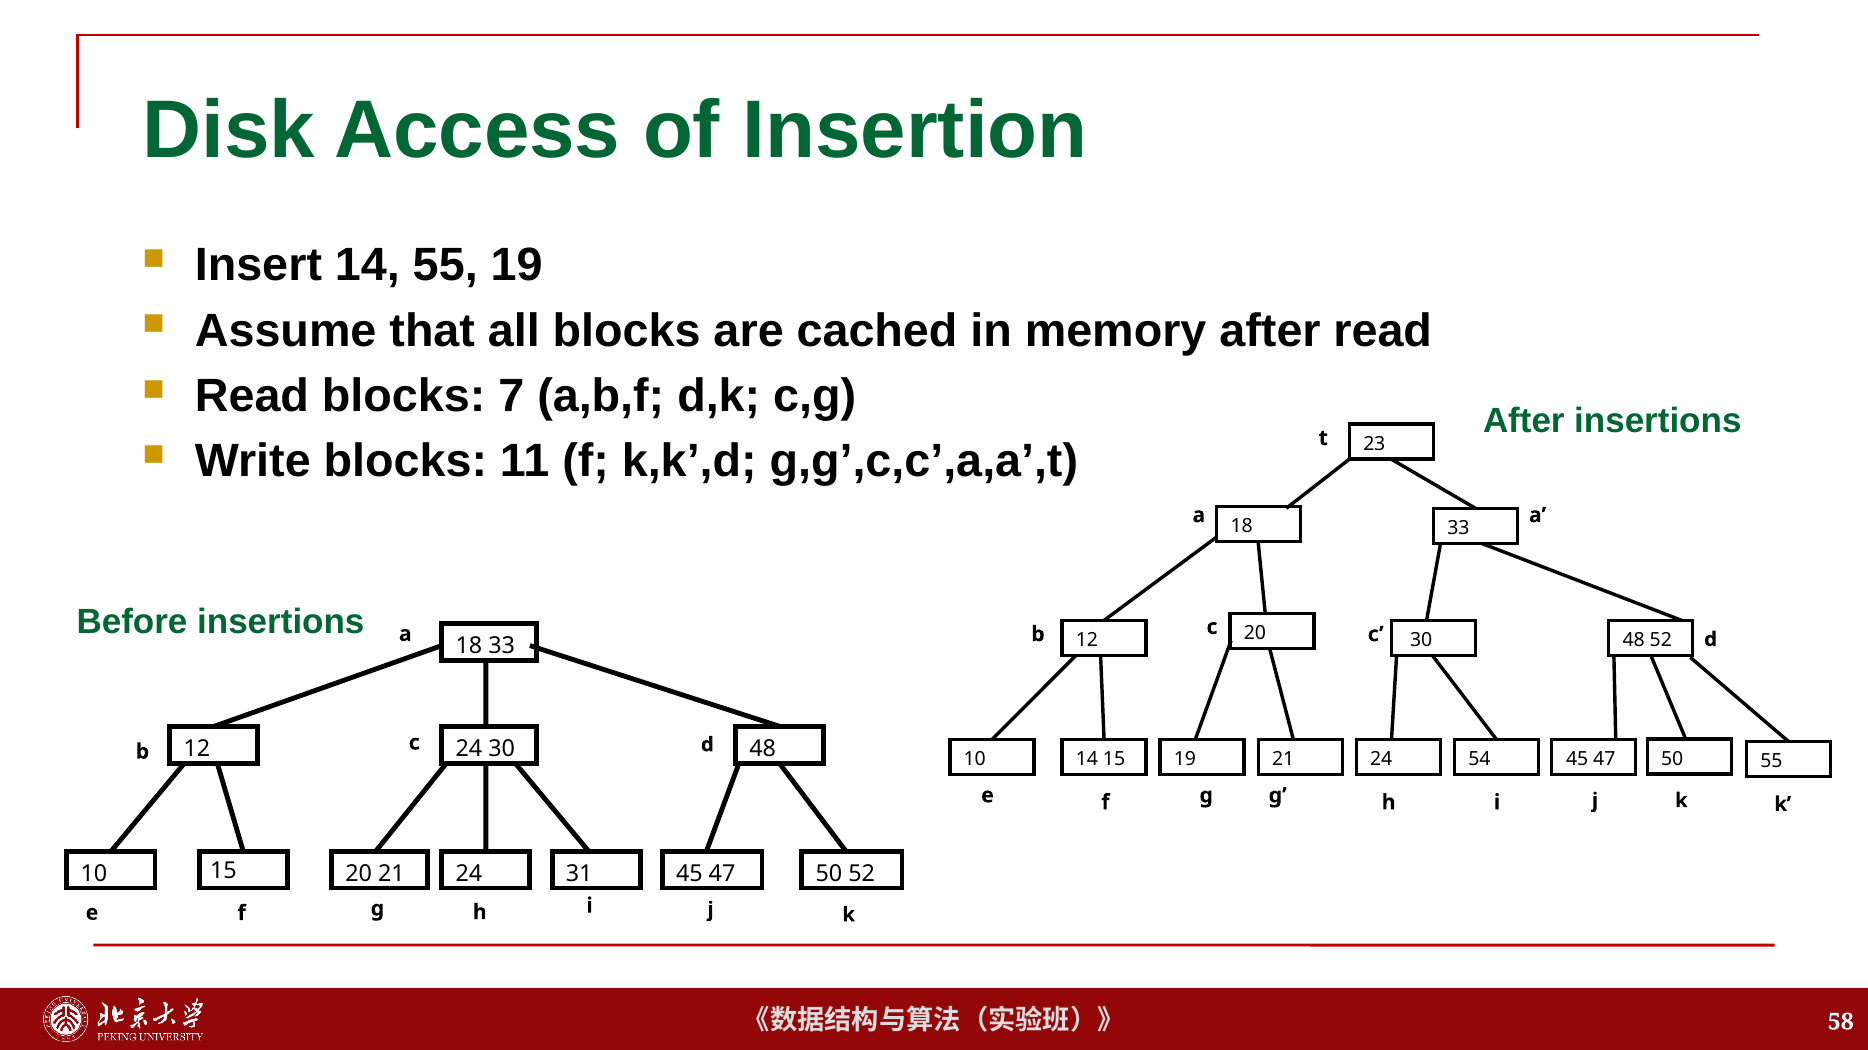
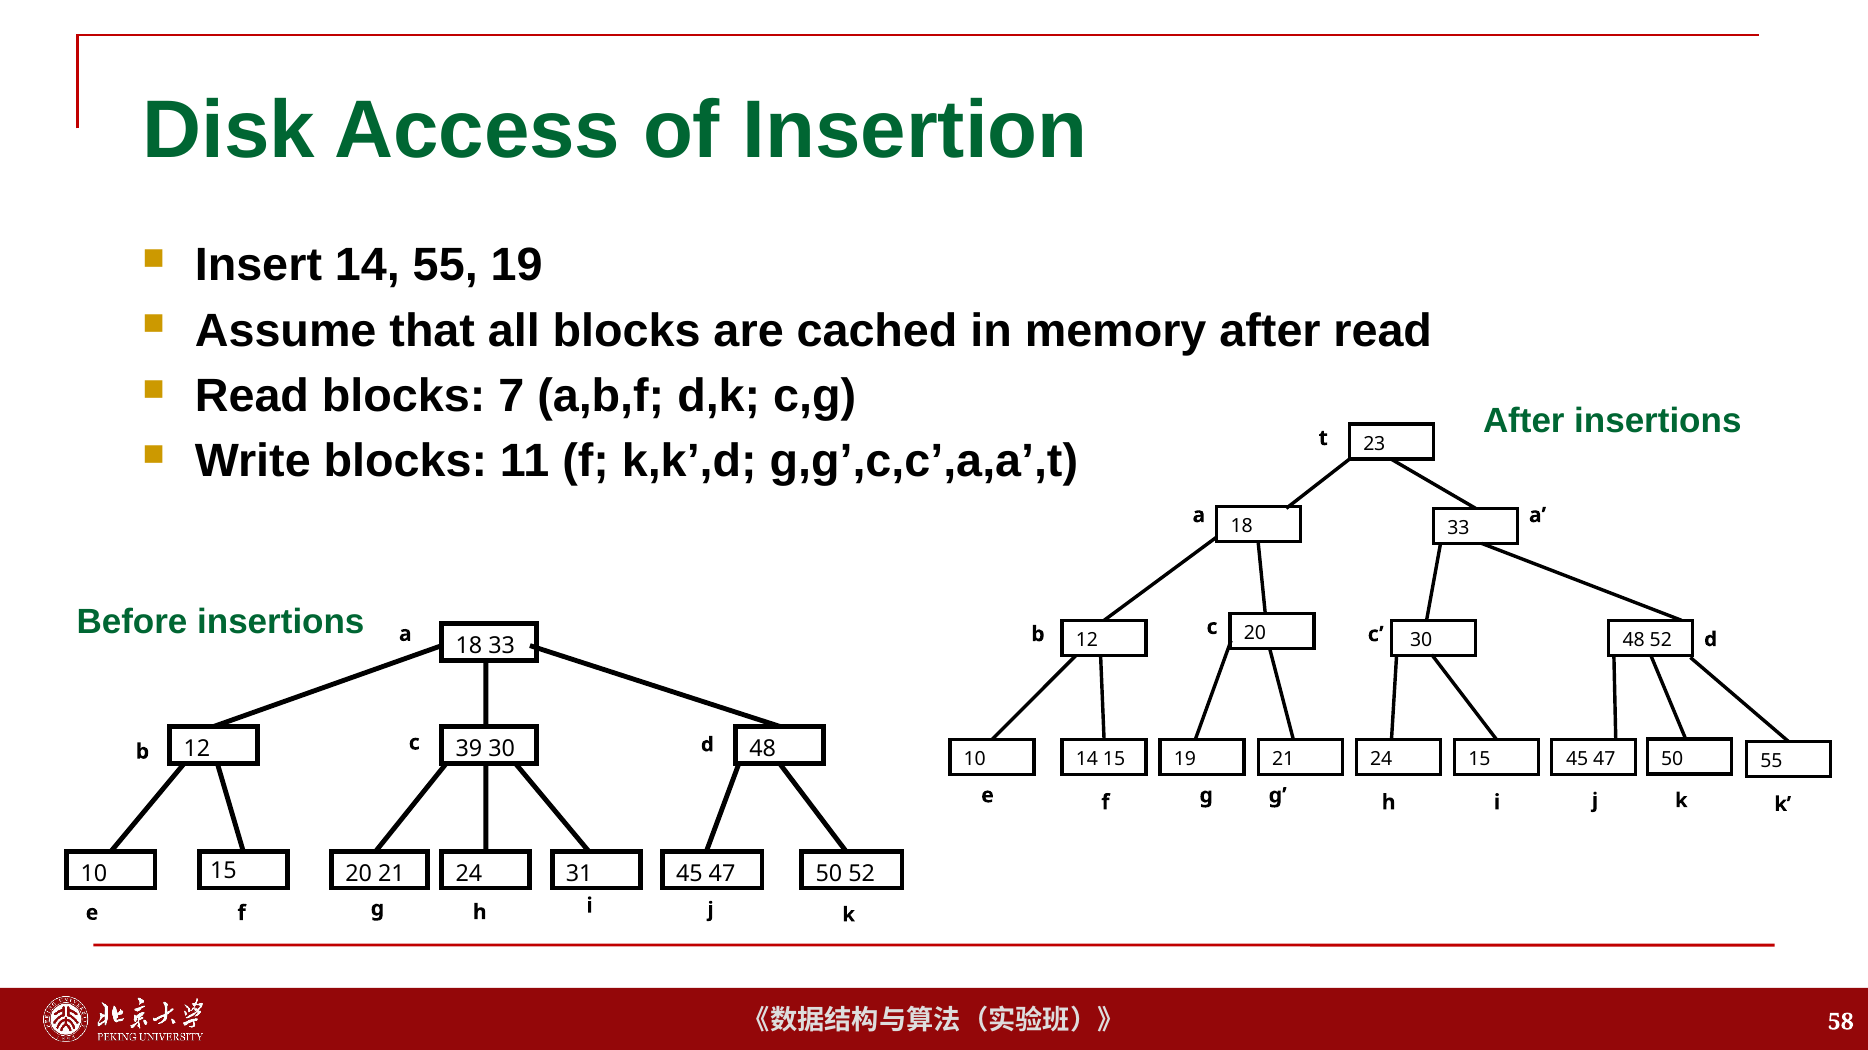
12 24: 24 -> 39
24 54: 54 -> 15
